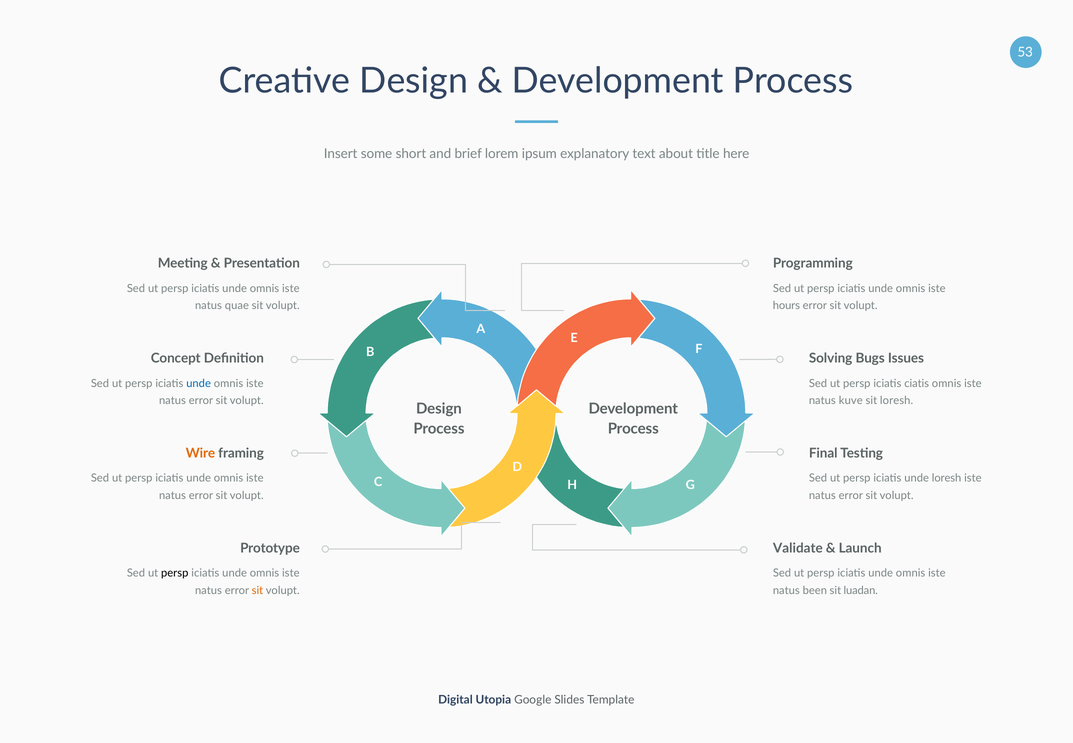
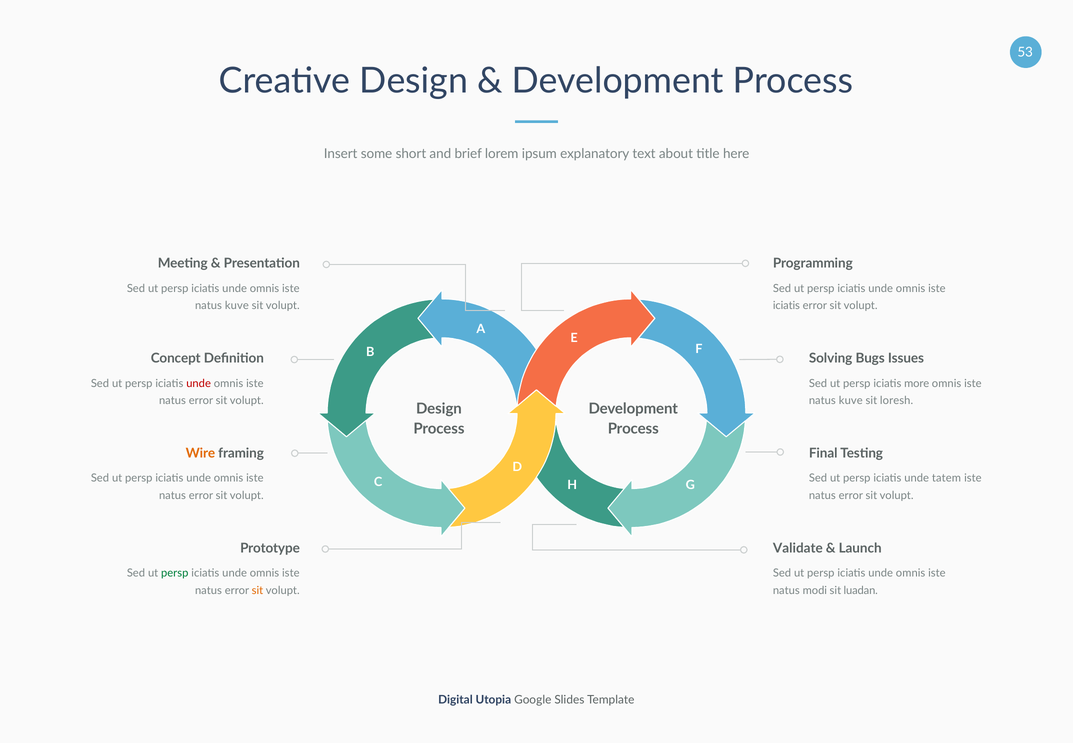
quae at (237, 306): quae -> kuve
hours at (786, 306): hours -> iciatis
unde at (199, 383) colour: blue -> red
ciatis: ciatis -> more
unde loresh: loresh -> tatem
persp at (175, 573) colour: black -> green
been: been -> modi
